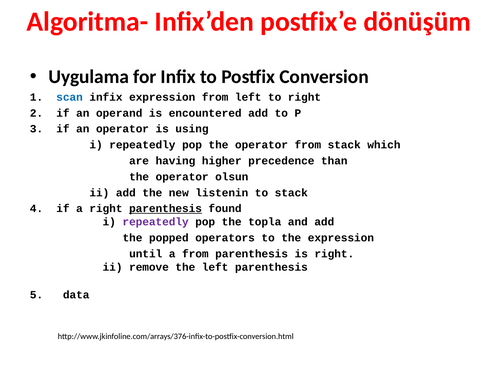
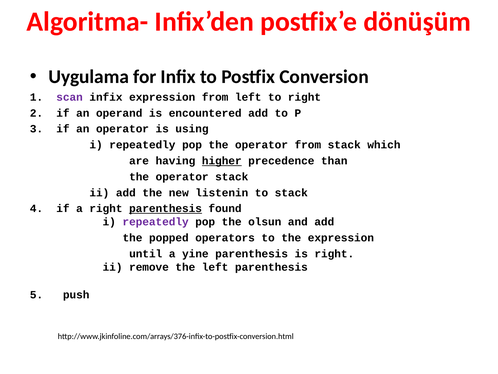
scan colour: blue -> purple
higher underline: none -> present
operator olsun: olsun -> stack
topla: topla -> olsun
a from: from -> yine
data: data -> push
